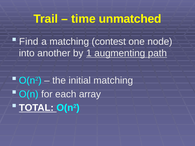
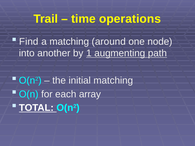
unmatched: unmatched -> operations
contest: contest -> around
